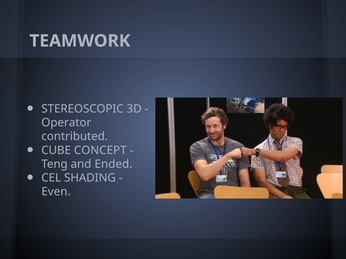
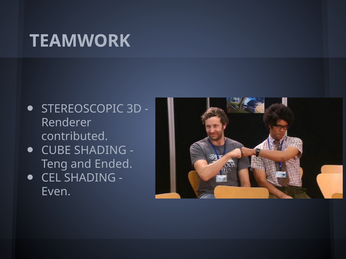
Operator: Operator -> Renderer
CUBE CONCEPT: CONCEPT -> SHADING
